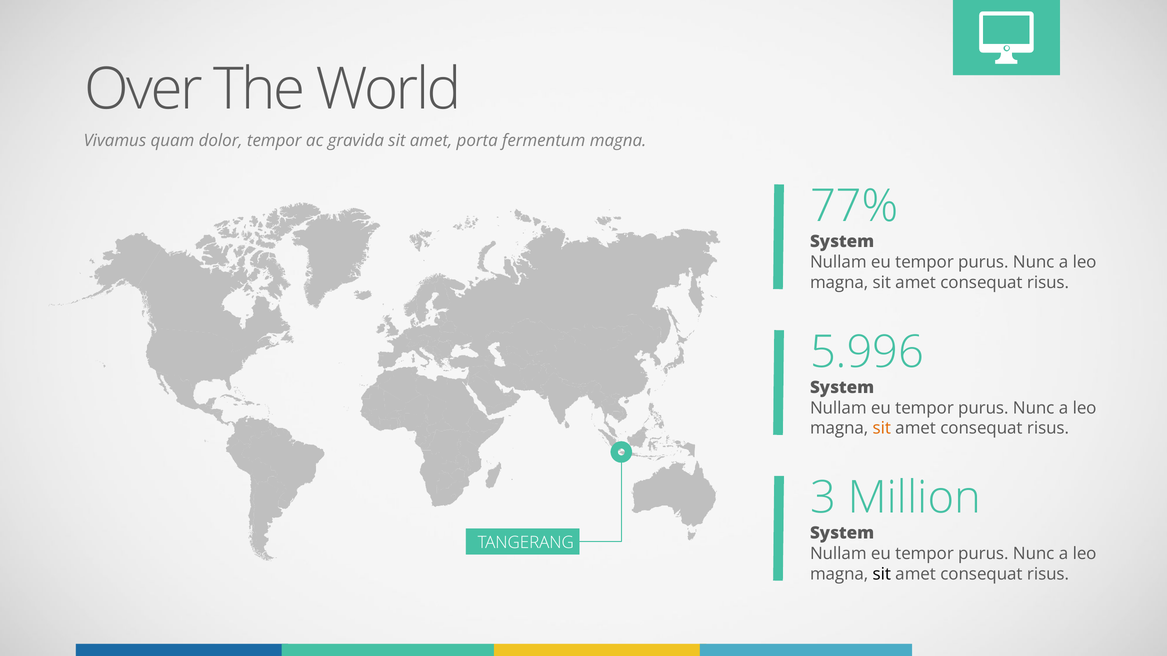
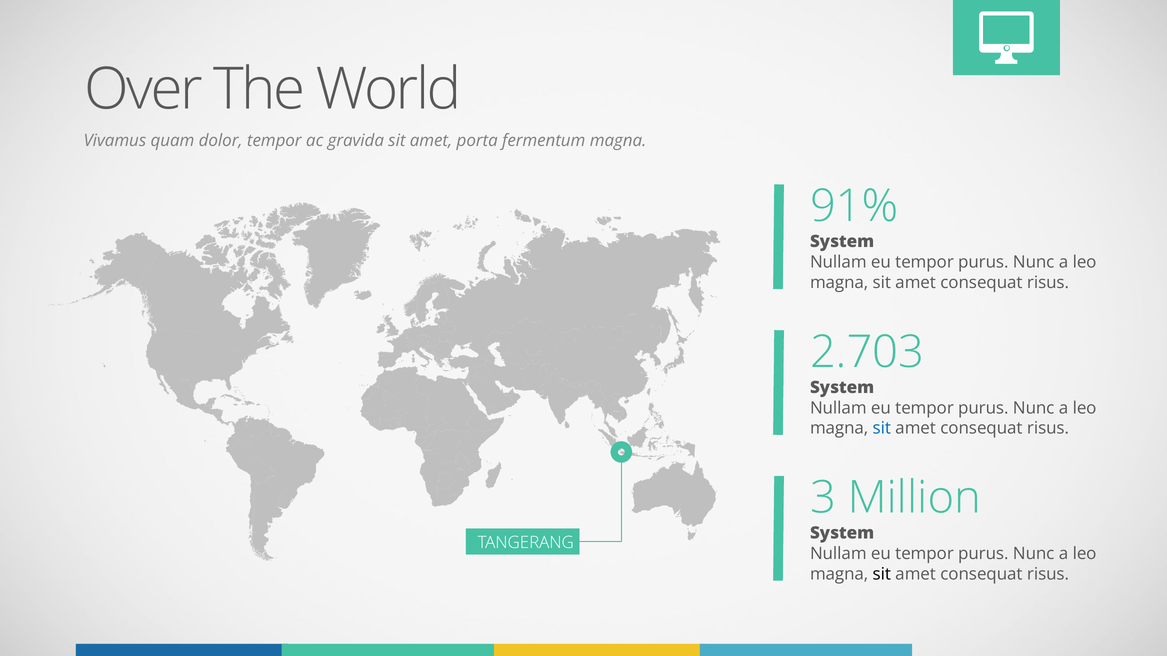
77%: 77% -> 91%
5.996: 5.996 -> 2.703
sit at (882, 429) colour: orange -> blue
